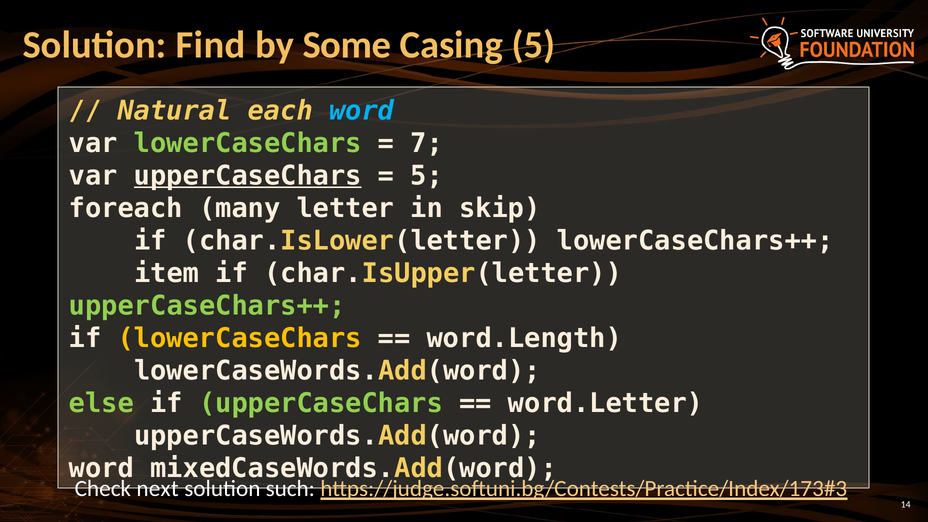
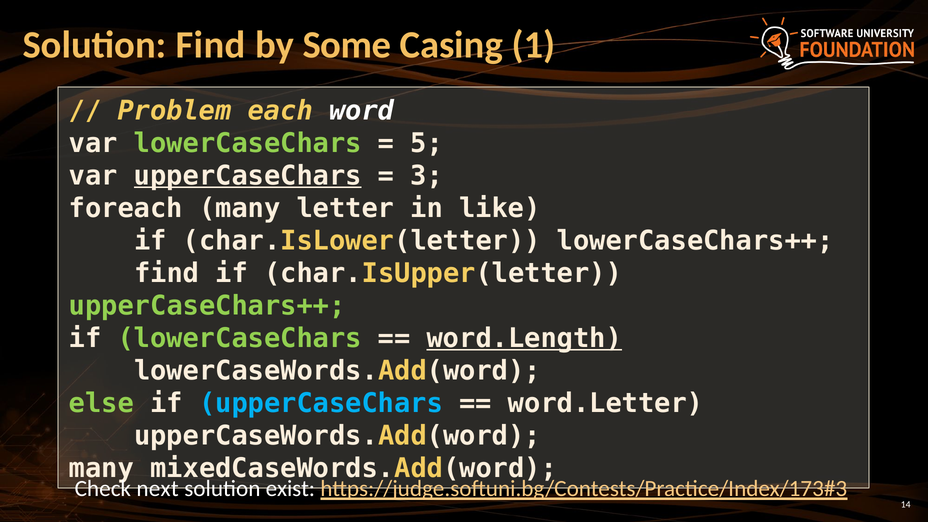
Casing 5: 5 -> 1
Natural: Natural -> Problem
word at (362, 111) colour: light blue -> white
7: 7 -> 5
5 at (427, 176): 5 -> 3
skip: skip -> like
item at (167, 273): item -> find
lowerCaseChars at (240, 338) colour: yellow -> light green
word.Length underline: none -> present
upperCaseChars at (321, 403) colour: light green -> light blue
word at (101, 468): word -> many
such: such -> exist
